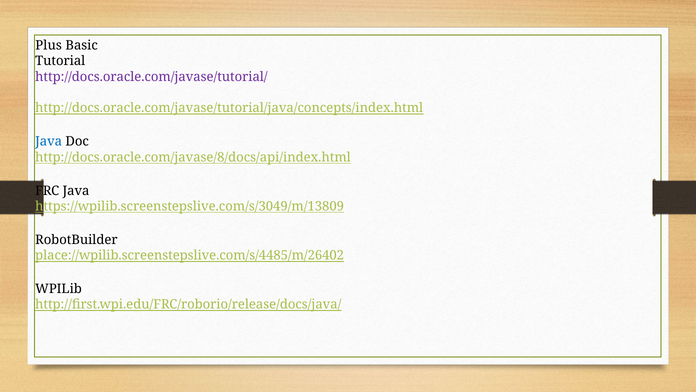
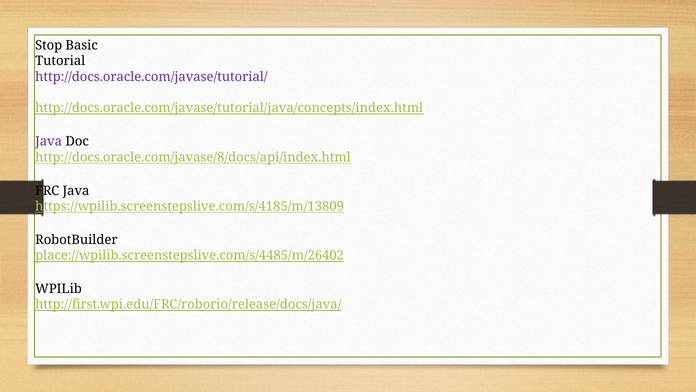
Plus: Plus -> Stop
Java at (49, 141) colour: blue -> purple
https://wpilib.screenstepslive.com/s/3049/m/13809: https://wpilib.screenstepslive.com/s/3049/m/13809 -> https://wpilib.screenstepslive.com/s/4185/m/13809
